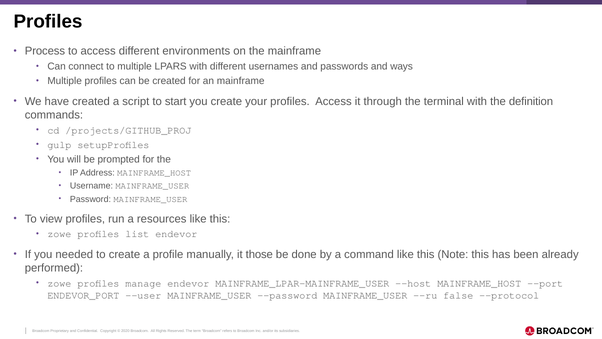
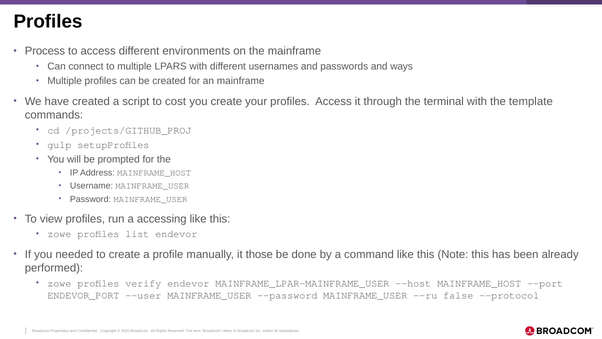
start: start -> cost
definition: definition -> template
resources: resources -> accessing
manage: manage -> verify
